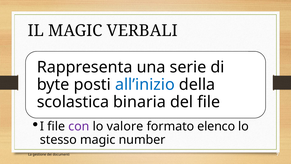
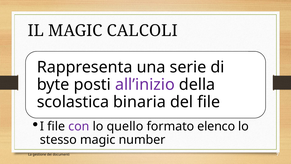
VERBALI: VERBALI -> CALCOLI
all’inizio colour: blue -> purple
valore: valore -> quello
